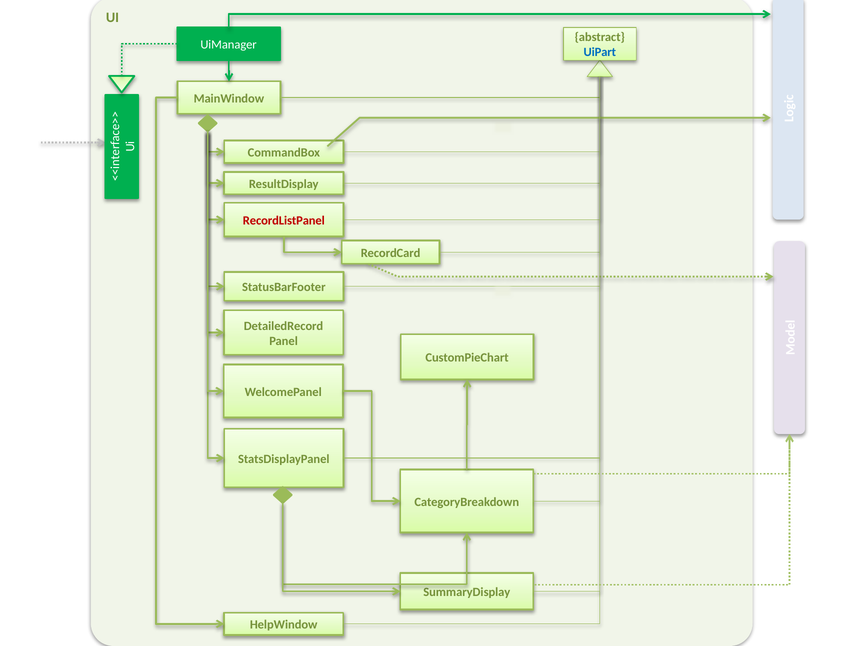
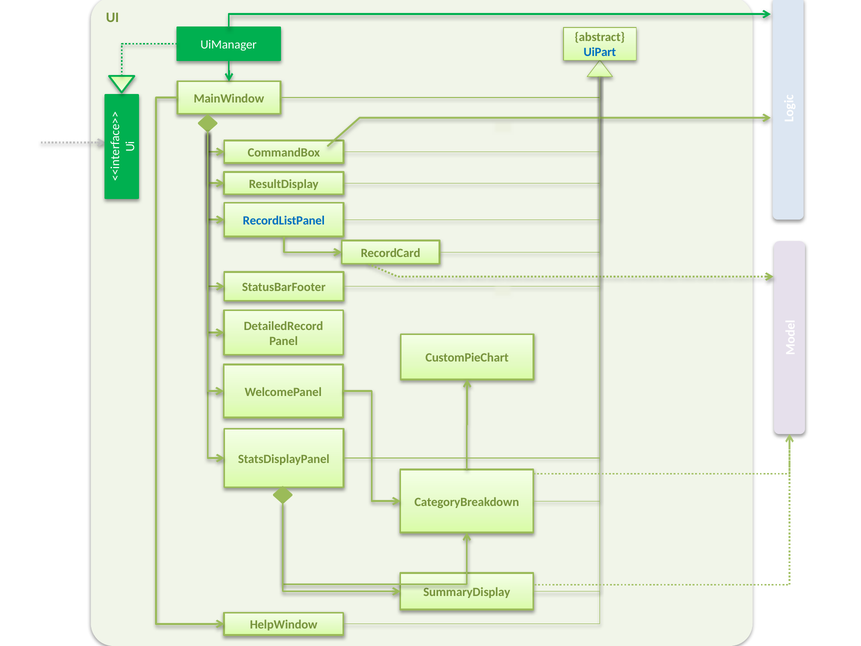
RecordListPanel colour: red -> blue
